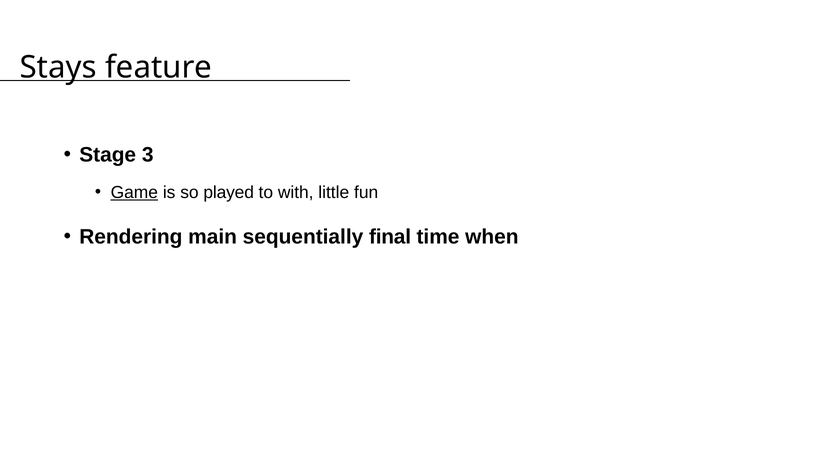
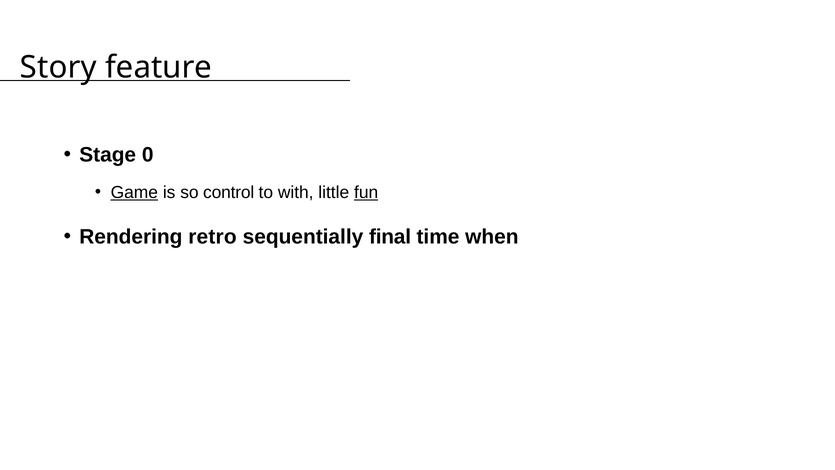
Stays: Stays -> Story
3: 3 -> 0
played: played -> control
fun underline: none -> present
main: main -> retro
